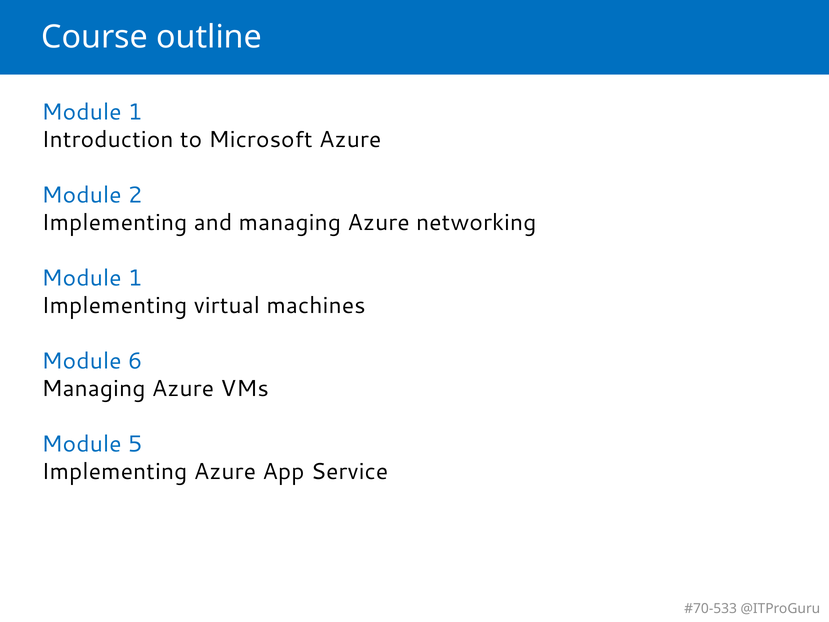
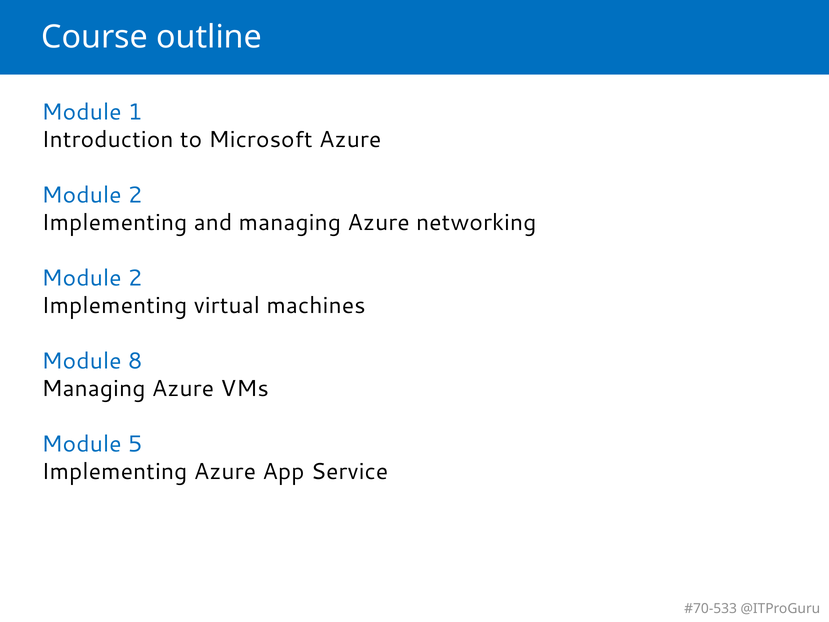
1 at (135, 278): 1 -> 2
6: 6 -> 8
